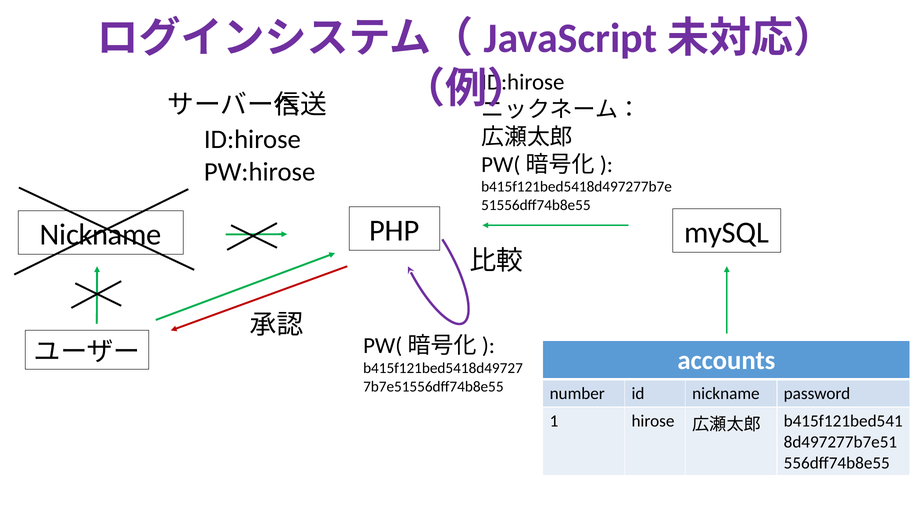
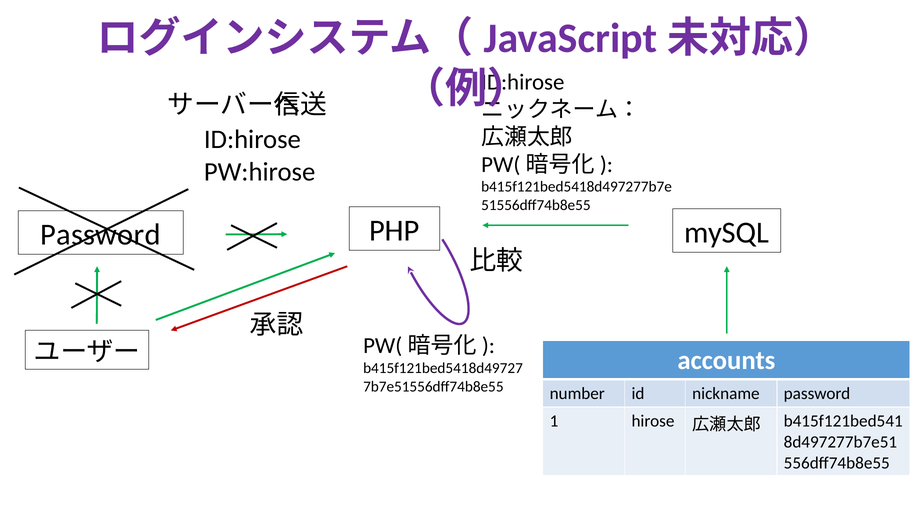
Nickname at (101, 235): Nickname -> Password
